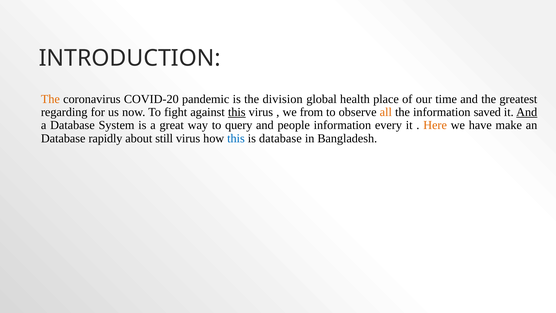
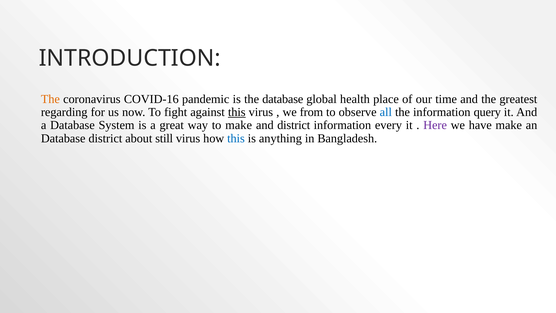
COVID-20: COVID-20 -> COVID-16
the division: division -> database
all colour: orange -> blue
saved: saved -> query
And at (527, 112) underline: present -> none
to query: query -> make
and people: people -> district
Here colour: orange -> purple
Database rapidly: rapidly -> district
is database: database -> anything
